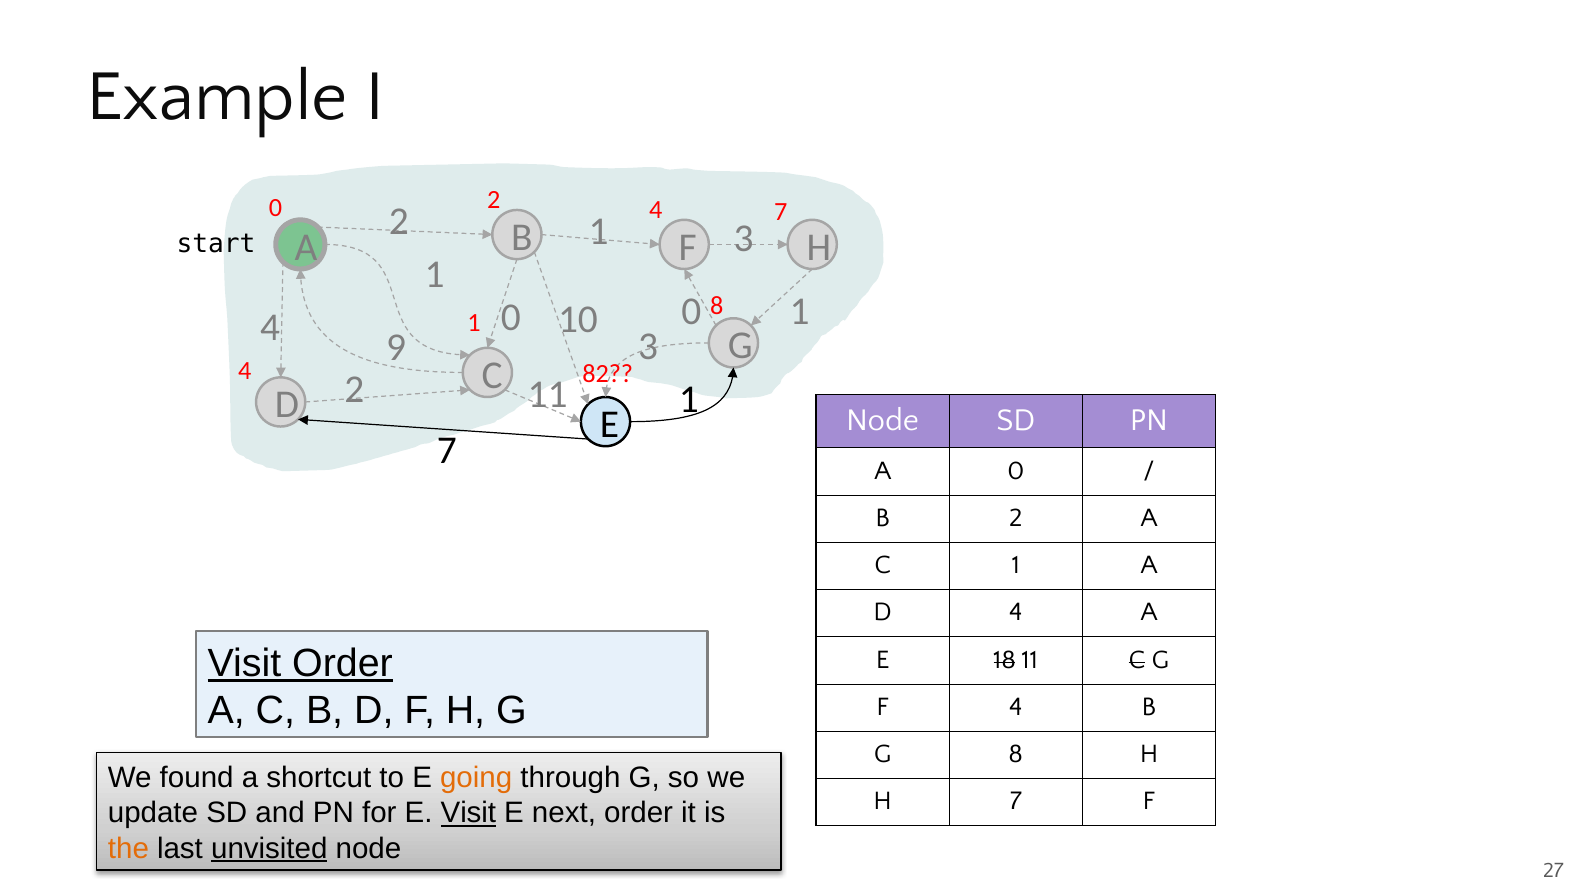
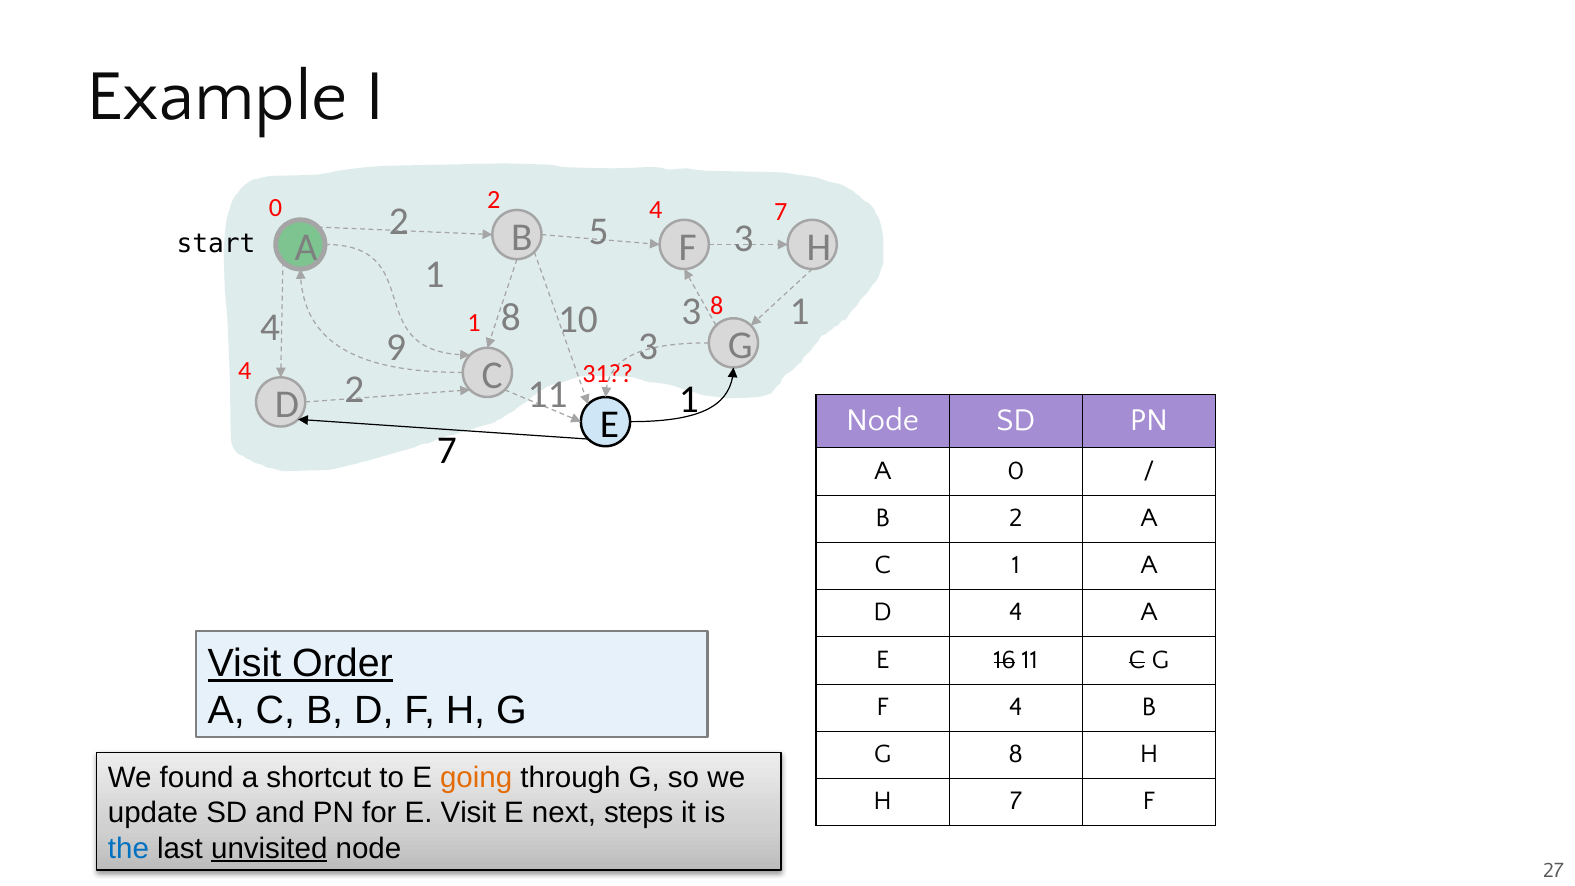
2 1: 1 -> 5
10 0: 0 -> 3
0 at (511, 317): 0 -> 8
82: 82 -> 31
18: 18 -> 16
Visit at (468, 813) underline: present -> none
next order: order -> steps
the colour: orange -> blue
